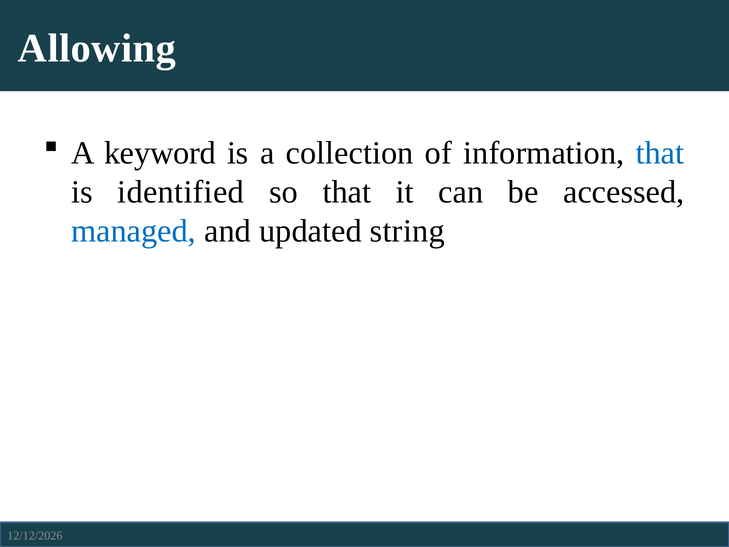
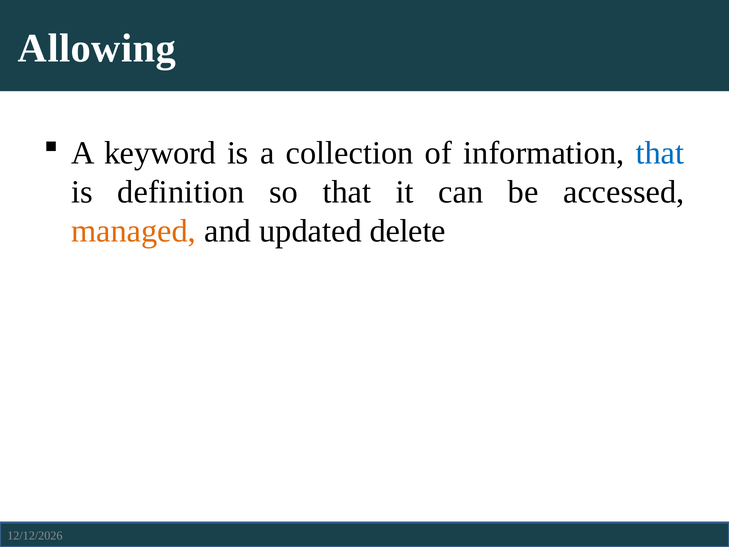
identified: identified -> definition
managed colour: blue -> orange
string: string -> delete
